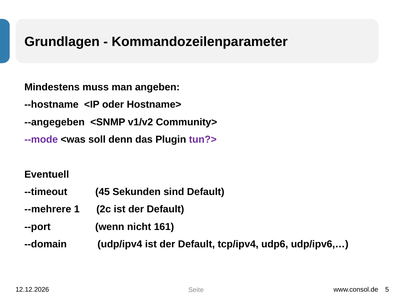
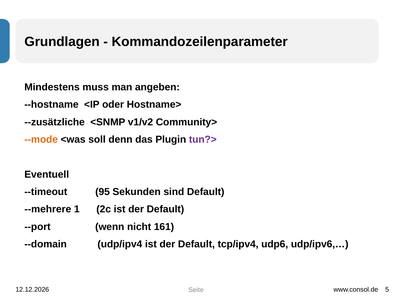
--angegeben: --angegeben -> --zusätzliche
--mode colour: purple -> orange
45: 45 -> 95
